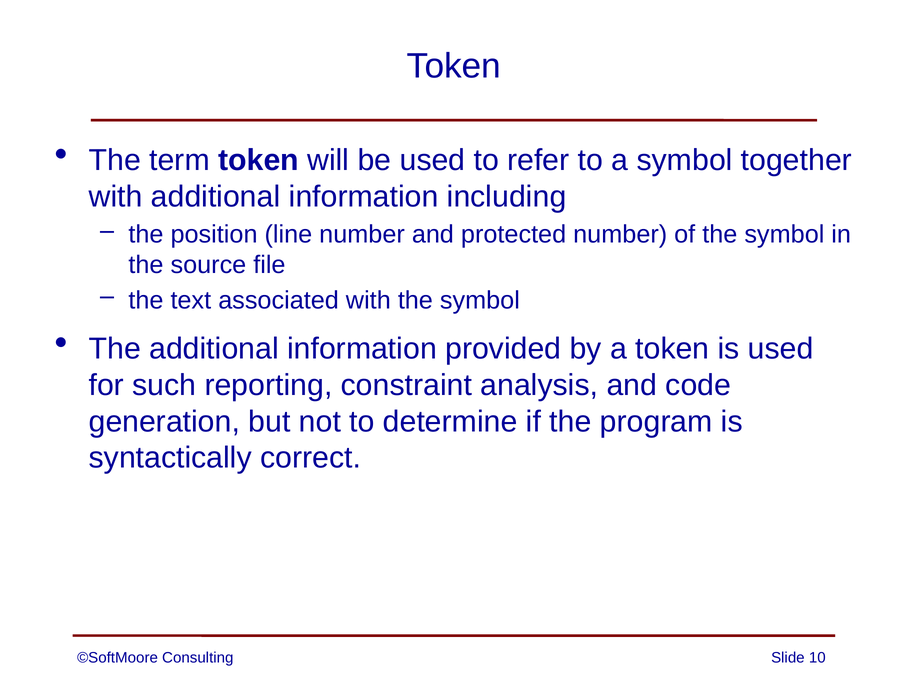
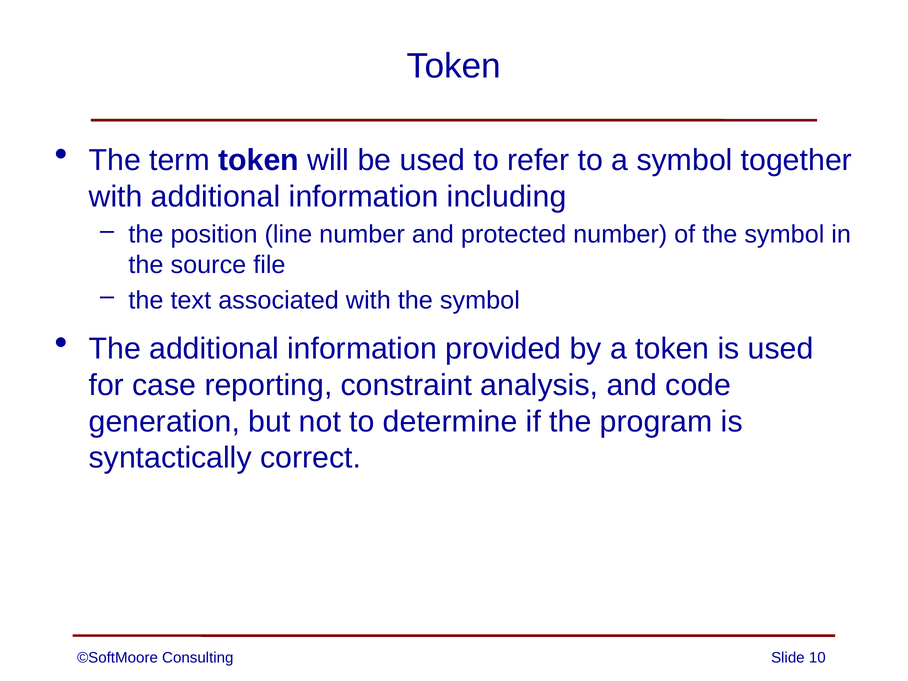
such: such -> case
